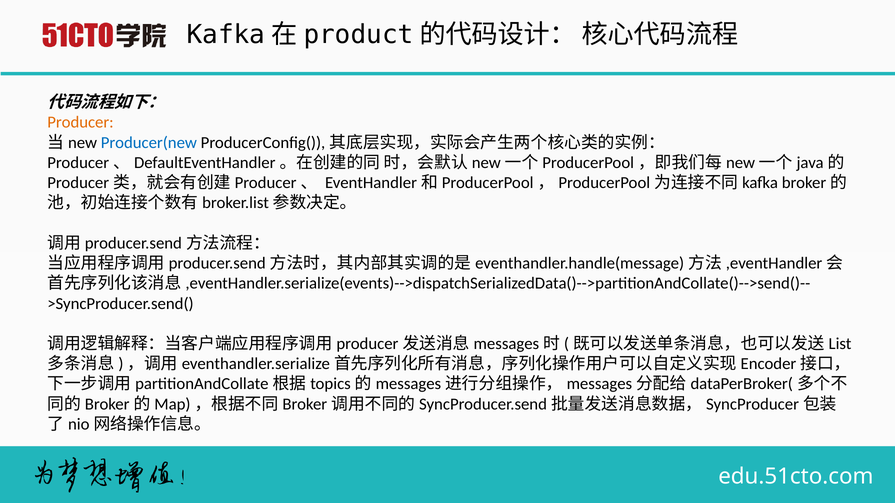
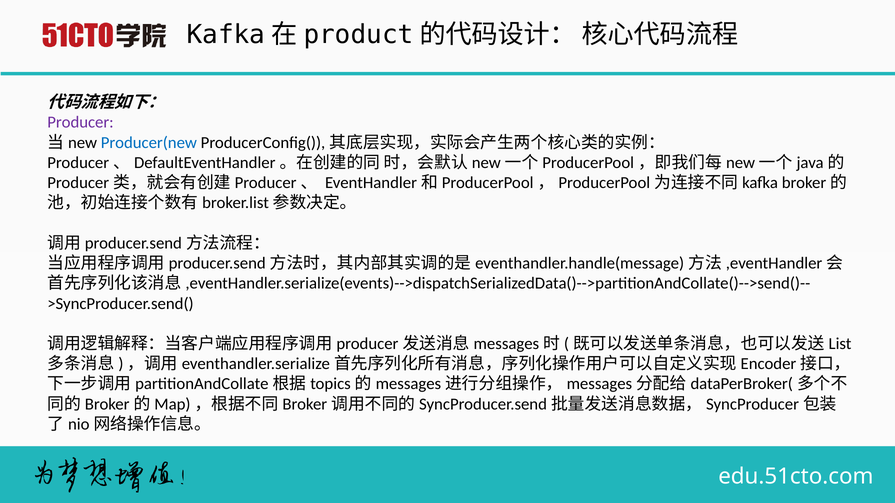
Producer colour: orange -> purple
